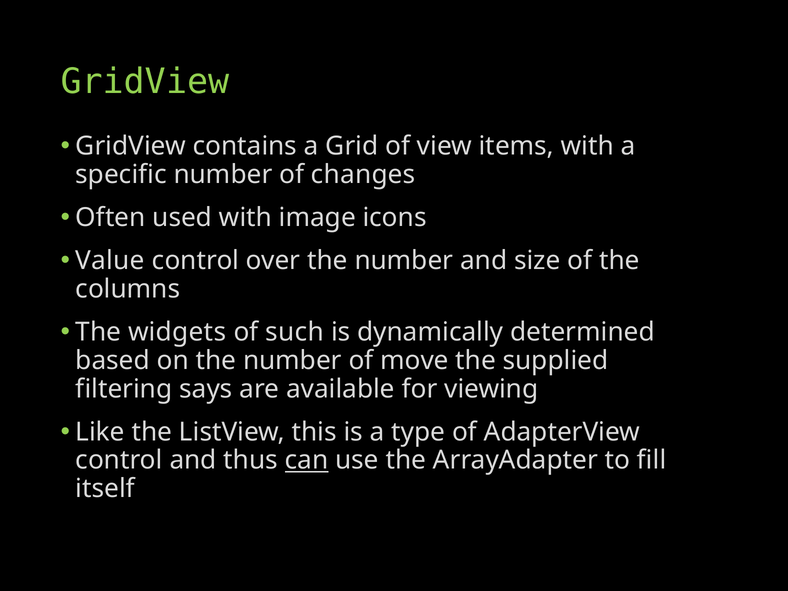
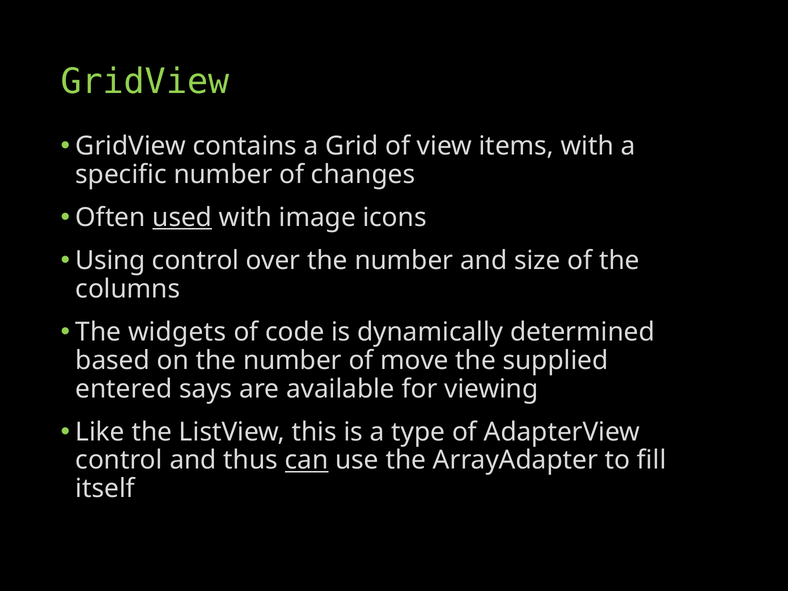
used underline: none -> present
Value: Value -> Using
such: such -> code
filtering: filtering -> entered
